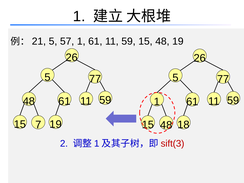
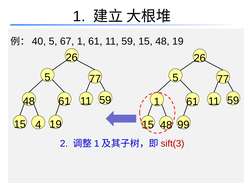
21: 21 -> 40
57: 57 -> 67
7: 7 -> 4
18: 18 -> 99
